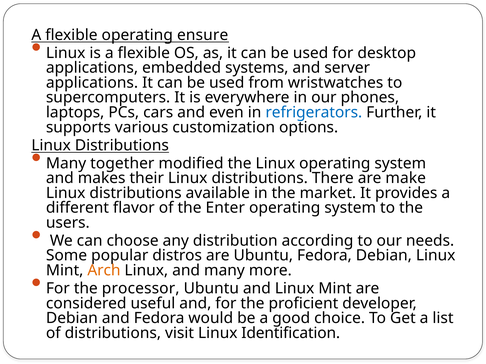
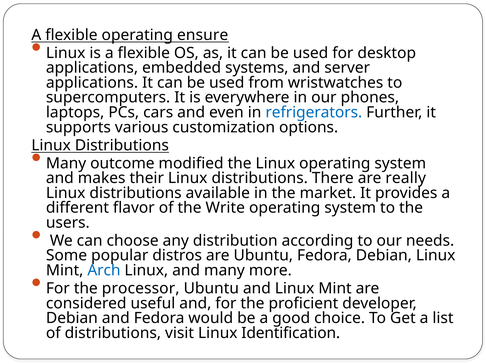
together: together -> outcome
make: make -> really
Enter: Enter -> Write
Arch colour: orange -> blue
